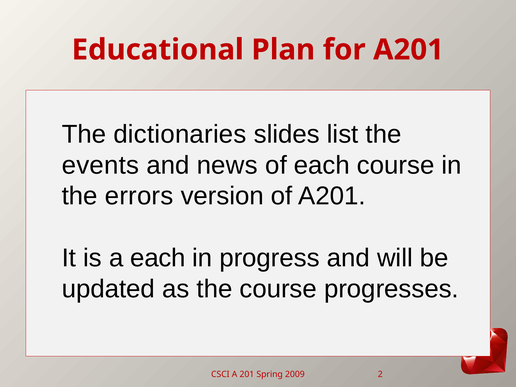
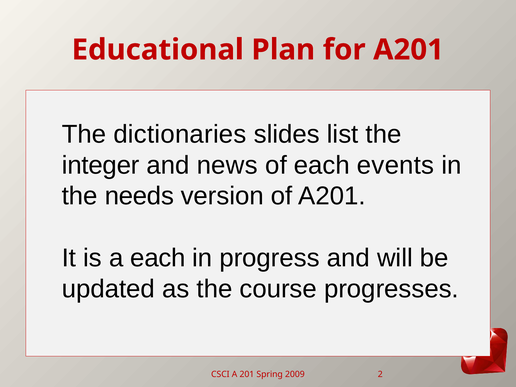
events: events -> integer
each course: course -> events
errors: errors -> needs
